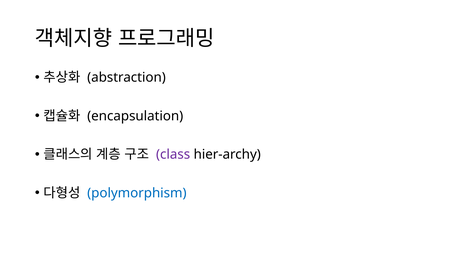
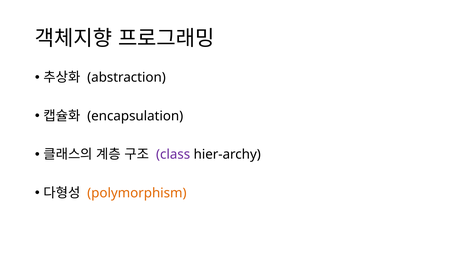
polymorphism colour: blue -> orange
